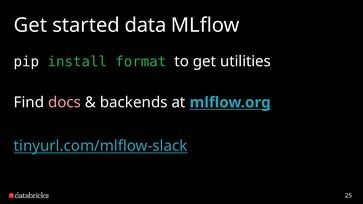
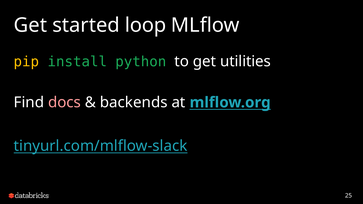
data: data -> loop
pip colour: white -> yellow
format: format -> python
